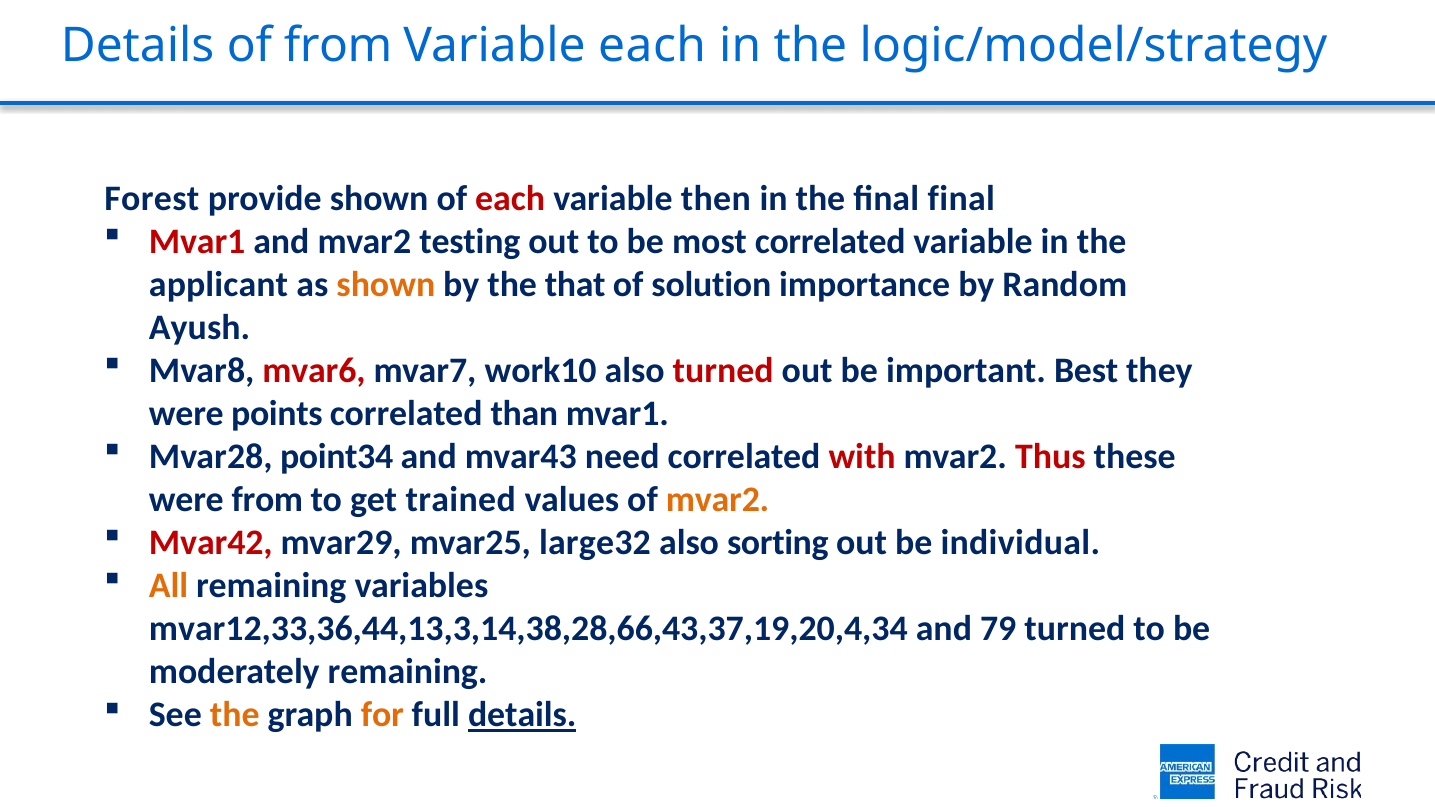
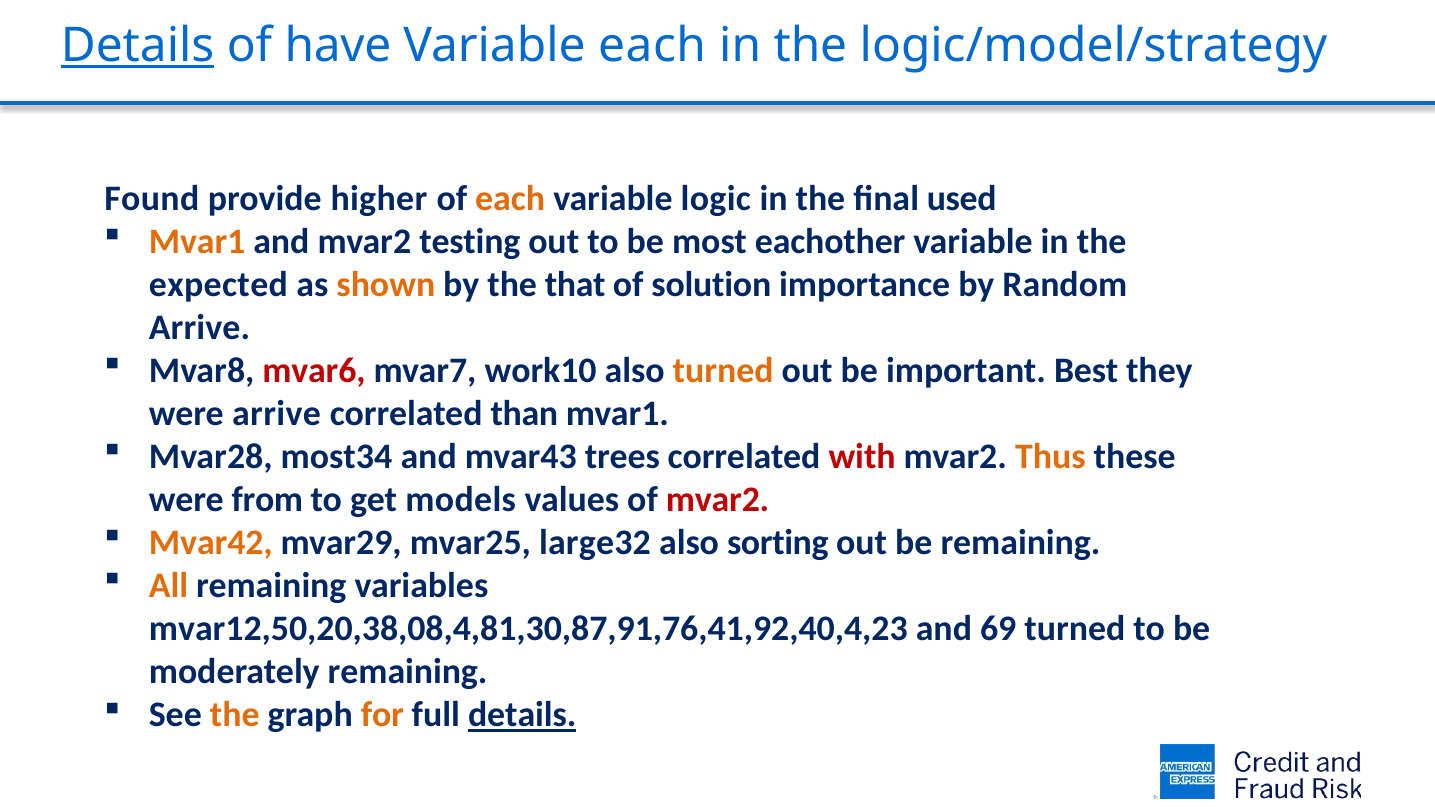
Details at (138, 46) underline: none -> present
of from: from -> have
Forest: Forest -> Found
provide shown: shown -> higher
each at (510, 199) colour: red -> orange
then: then -> logic
final final: final -> used
Mvar1 at (197, 242) colour: red -> orange
most correlated: correlated -> eachother
applicant: applicant -> expected
Ayush at (200, 328): Ayush -> Arrive
turned at (723, 371) colour: red -> orange
were points: points -> arrive
point34: point34 -> most34
need: need -> trees
Thus colour: red -> orange
trained: trained -> models
mvar2 at (718, 500) colour: orange -> red
Mvar42 colour: red -> orange
be individual: individual -> remaining
mvar12,33,36,44,13,3,14,38,28,66,43,37,19,20,4,34: mvar12,33,36,44,13,3,14,38,28,66,43,37,19,20,4,34 -> mvar12,50,20,38,08,4,81,30,87,91,76,41,92,40,4,23
79: 79 -> 69
